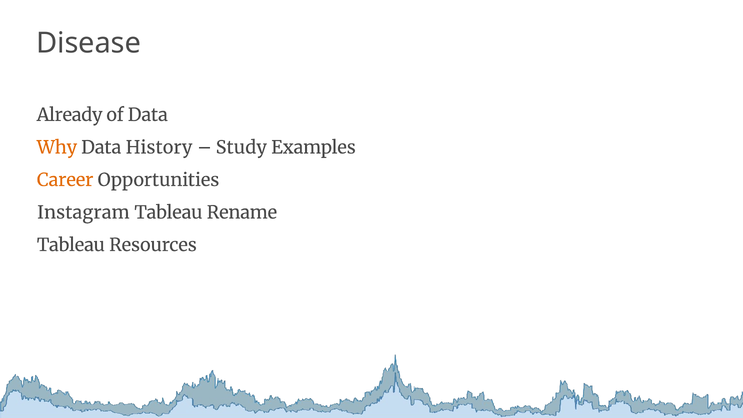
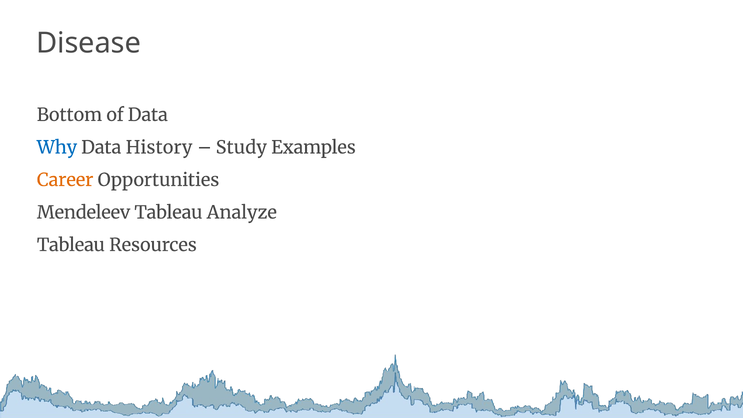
Already: Already -> Bottom
Why colour: orange -> blue
Instagram: Instagram -> Mendeleev
Rename: Rename -> Analyze
